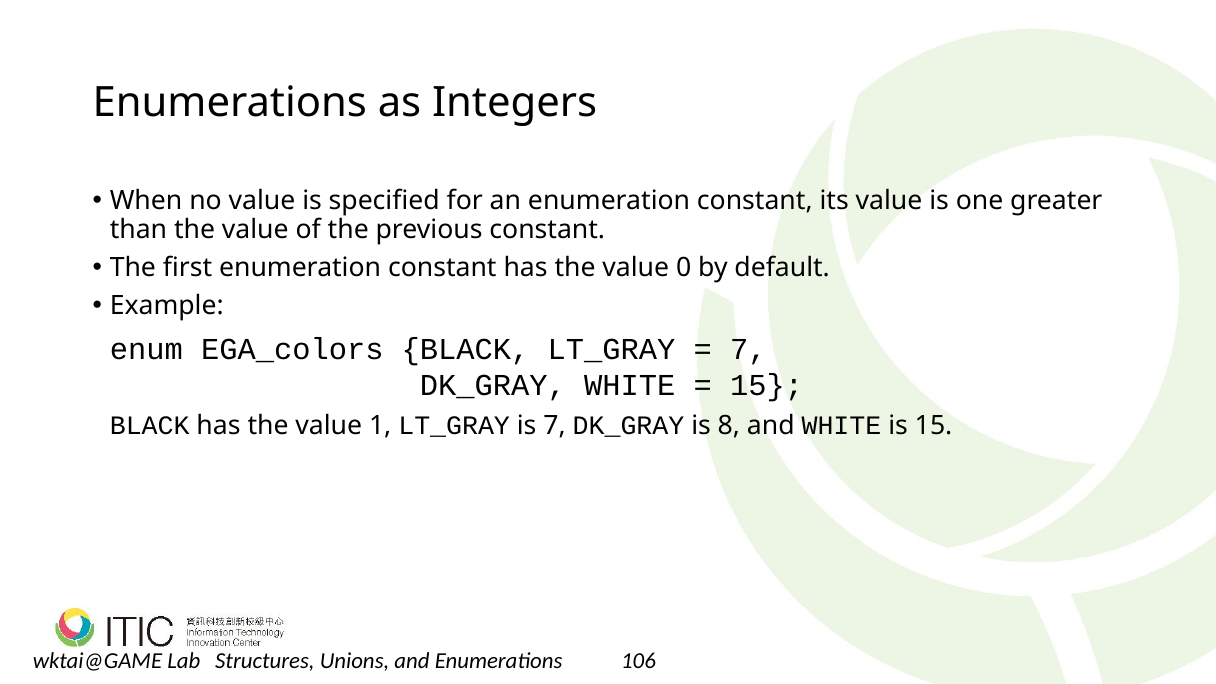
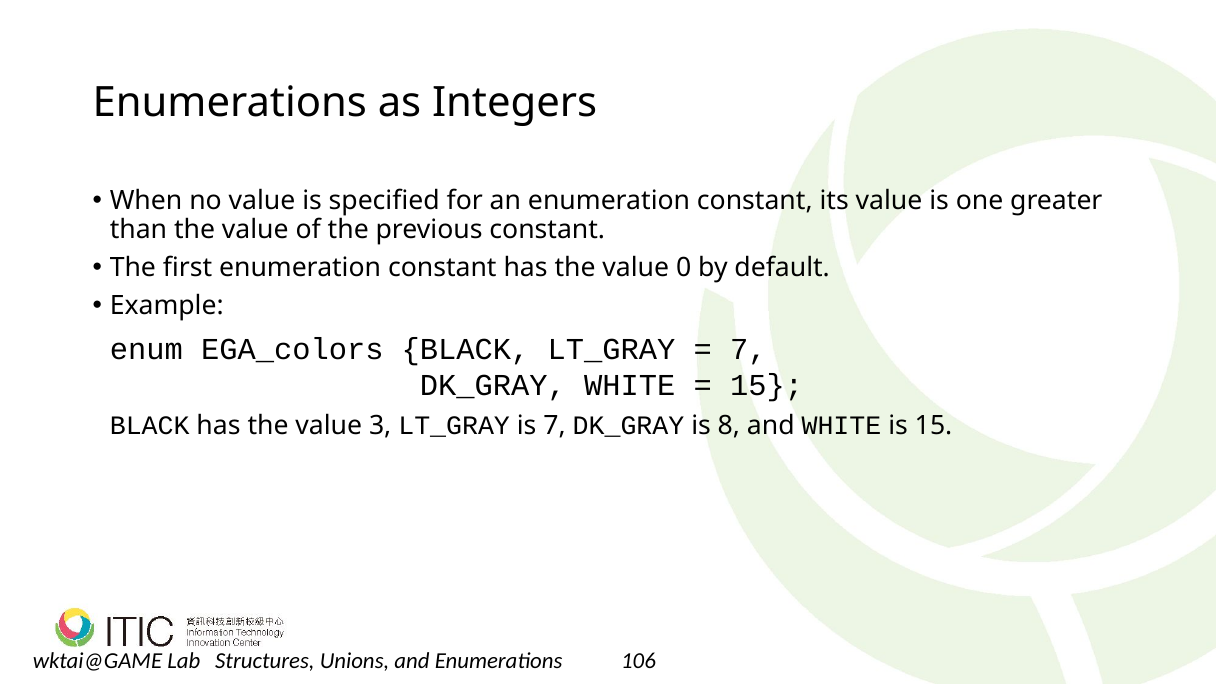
1: 1 -> 3
